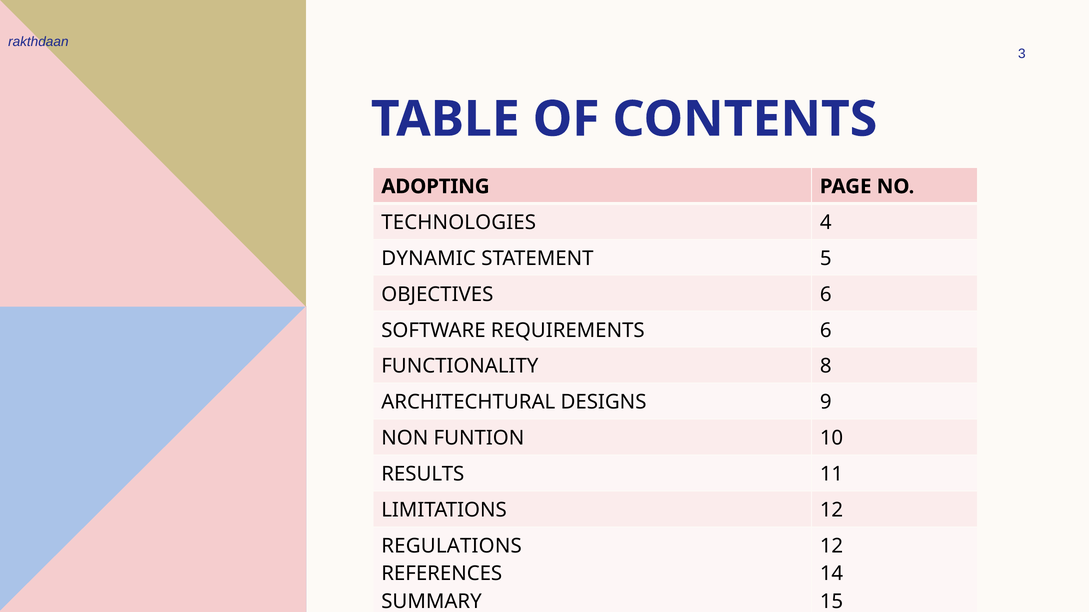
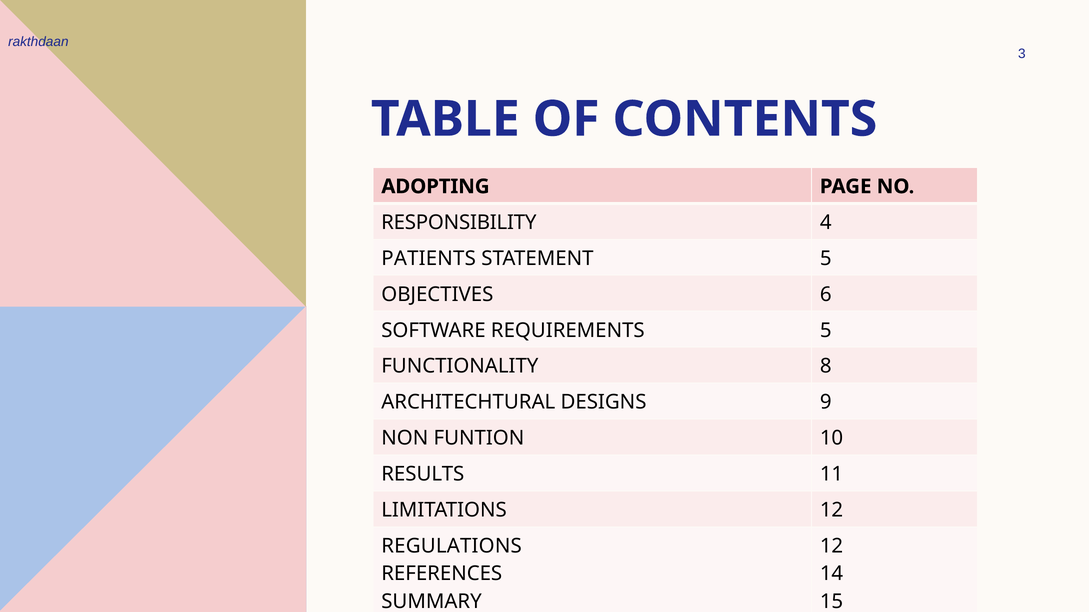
TECHNOLOGIES: TECHNOLOGIES -> RESPONSIBILITY
DYNAMIC: DYNAMIC -> PATIENTS
REQUIREMENTS 6: 6 -> 5
